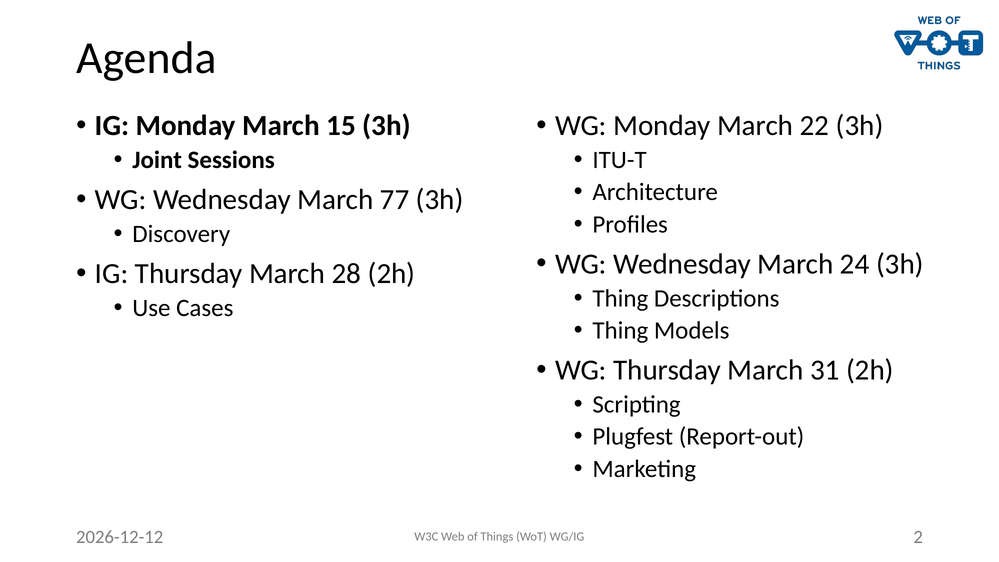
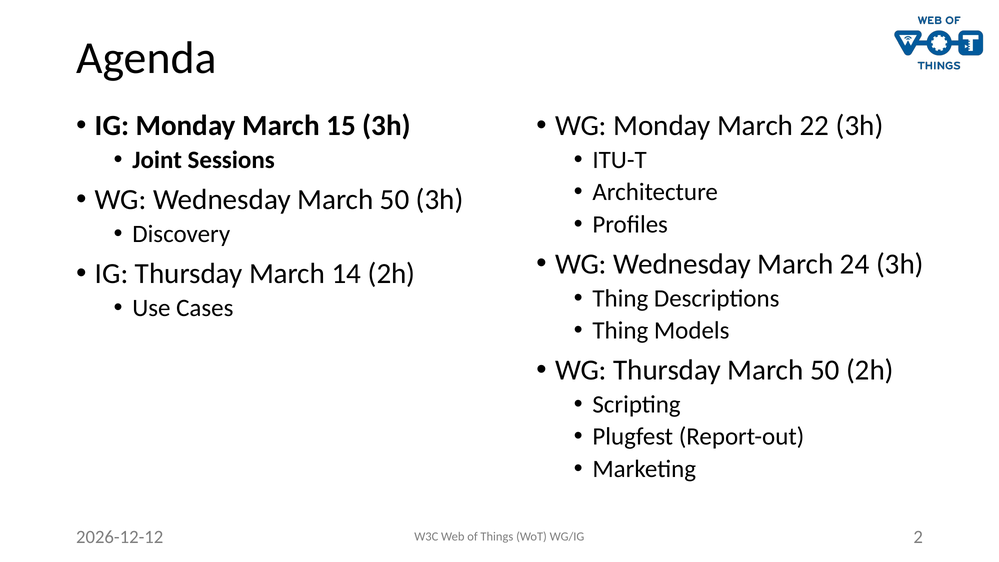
Wednesday March 77: 77 -> 50
28: 28 -> 14
Thursday March 31: 31 -> 50
